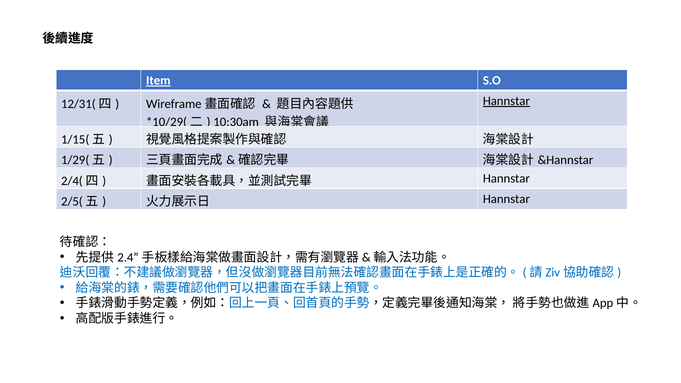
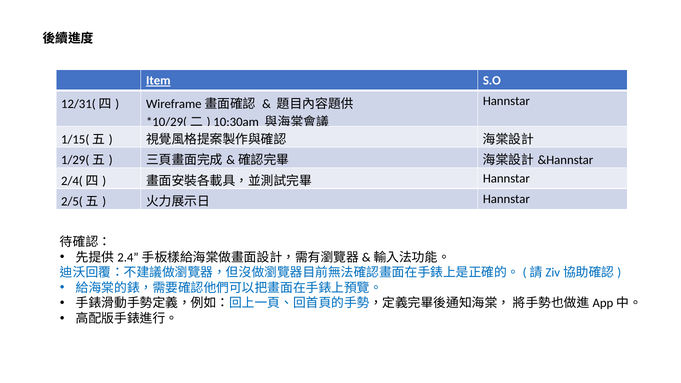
Hannstar at (506, 101) underline: present -> none
